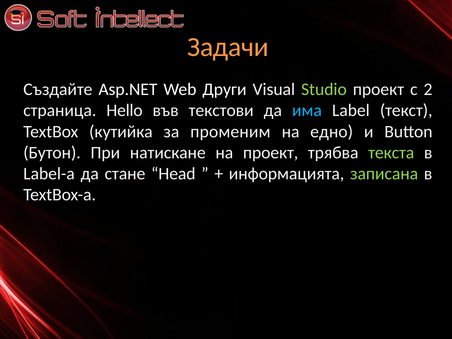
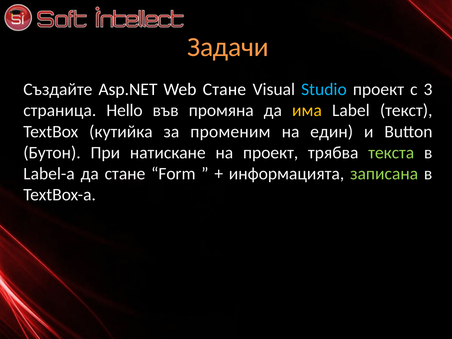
Web Други: Други -> Стане
Studio colour: light green -> light blue
2: 2 -> 3
текстови: текстови -> промяна
има colour: light blue -> yellow
едно: едно -> един
Head: Head -> Form
